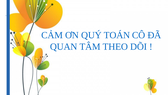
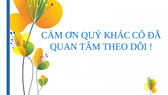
TOÁN: TOÁN -> KHÁC
